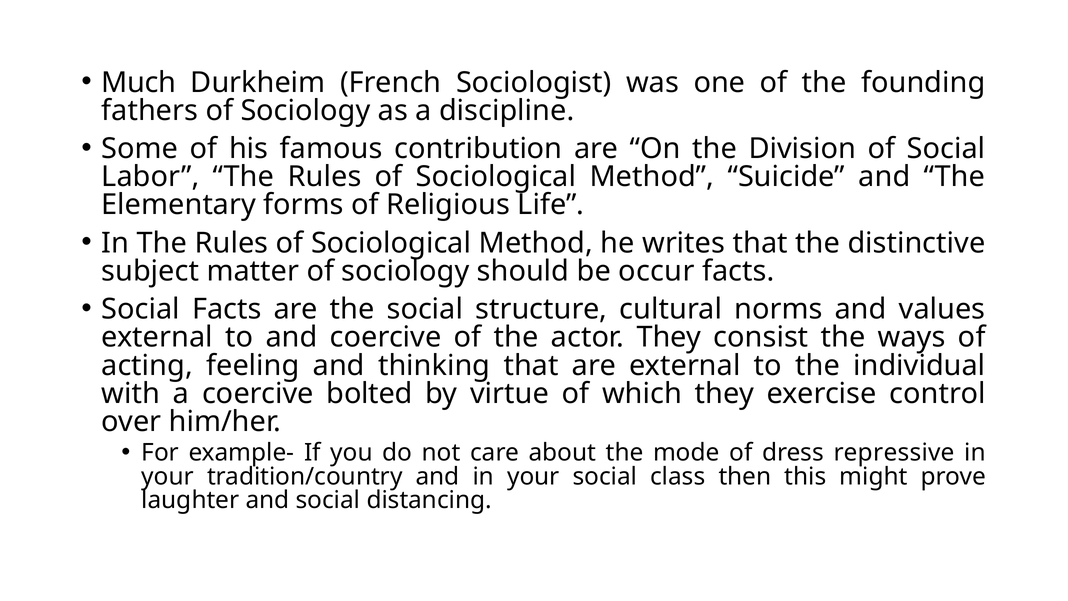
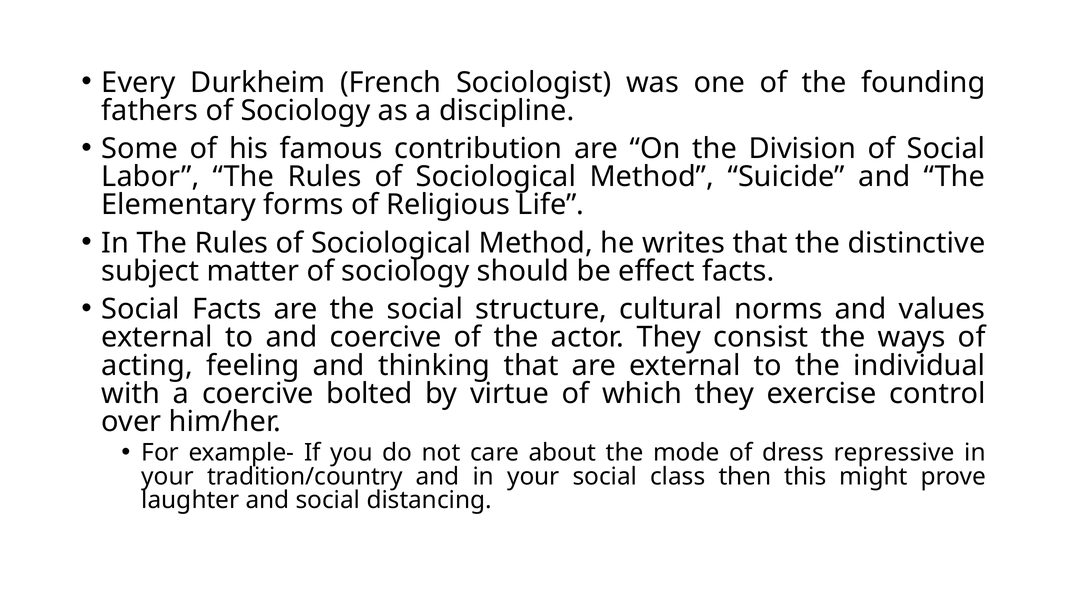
Much: Much -> Every
occur: occur -> effect
